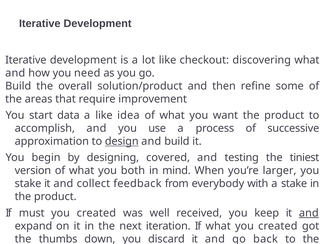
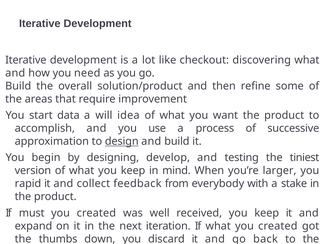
a like: like -> will
covered: covered -> develop
what you both: both -> keep
stake at (28, 183): stake -> rapid
and at (309, 213) underline: present -> none
